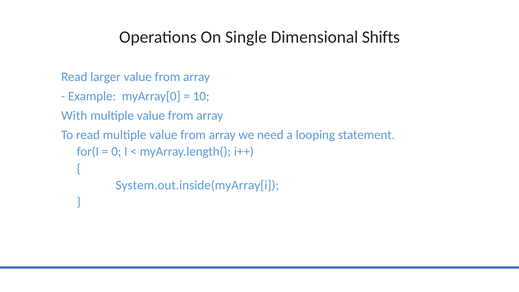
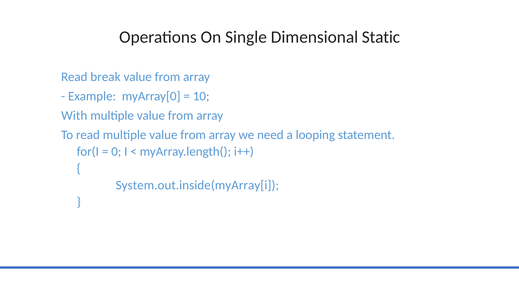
Shifts: Shifts -> Static
larger: larger -> break
